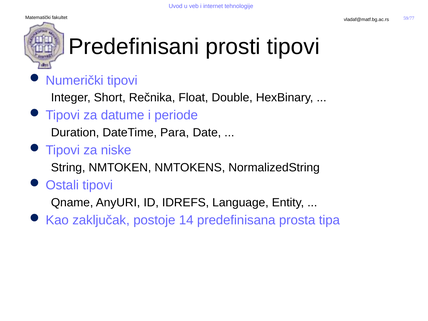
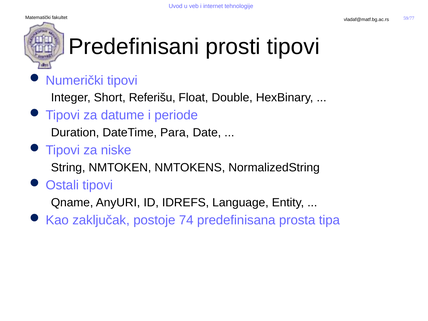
Rečnika: Rečnika -> Referišu
14: 14 -> 74
